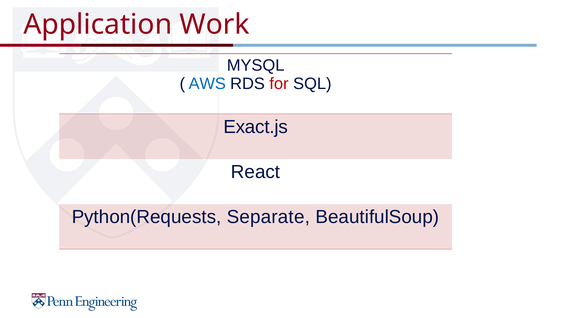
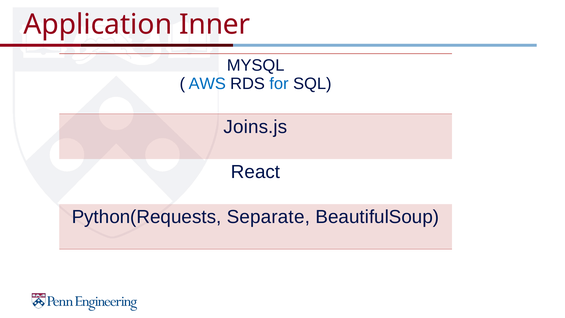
Work: Work -> Inner
for colour: red -> blue
Exact.js: Exact.js -> Joins.js
